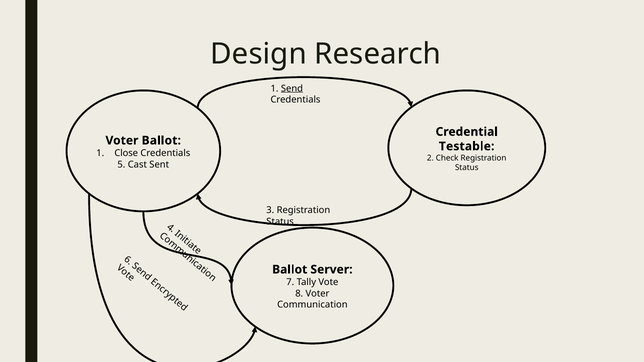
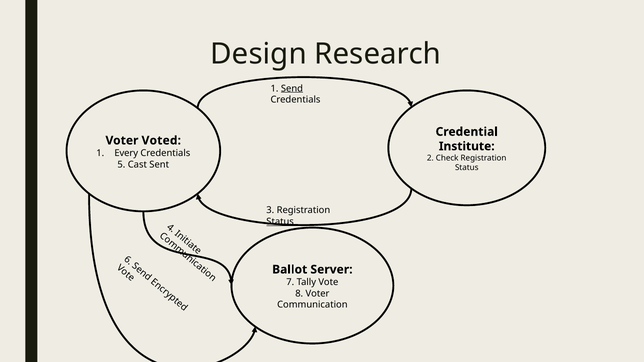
Voter Ballot: Ballot -> Voted
Testable: Testable -> Institute
Close: Close -> Every
Status at (280, 222) underline: none -> present
